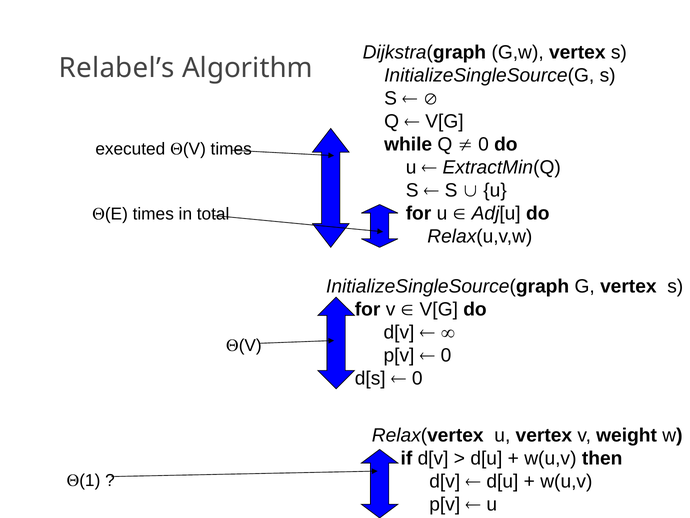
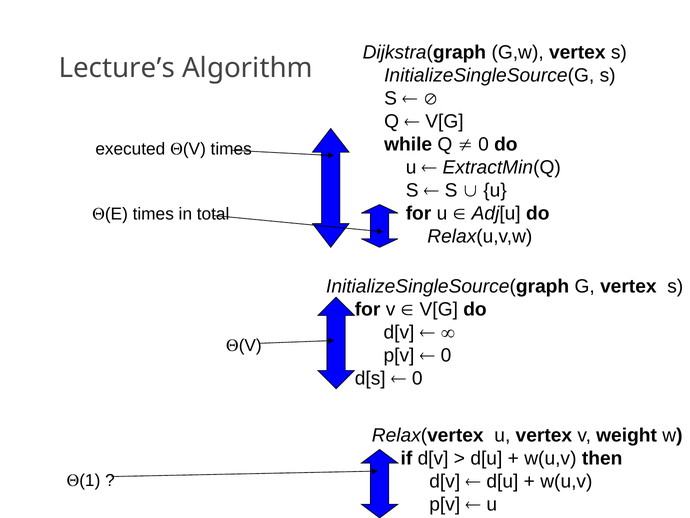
Relabel’s: Relabel’s -> Lecture’s
